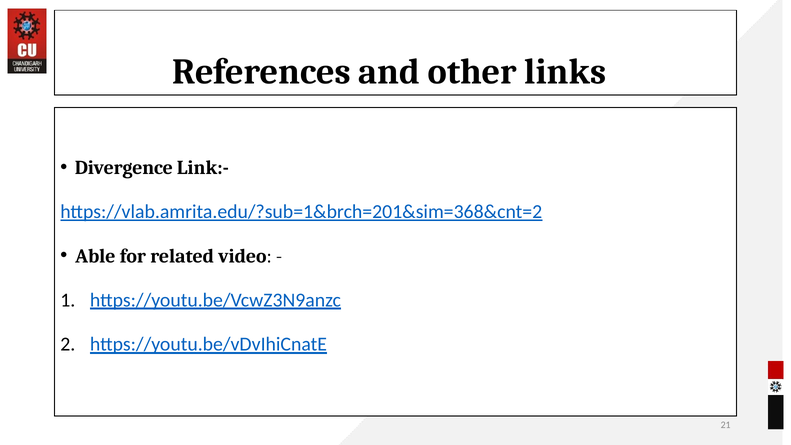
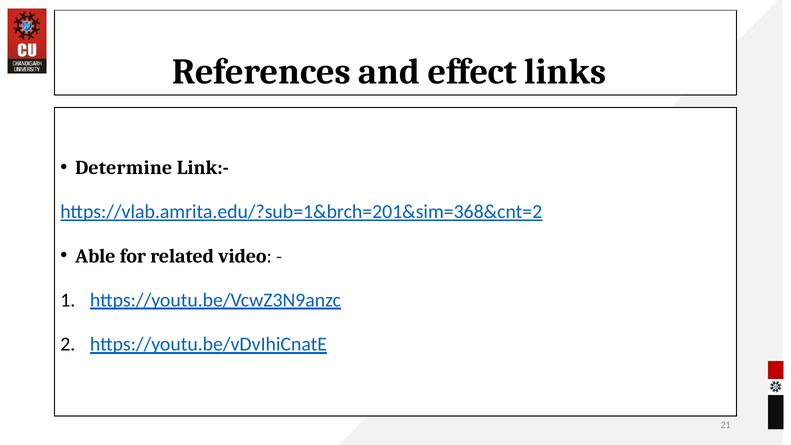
other: other -> effect
Divergence: Divergence -> Determine
